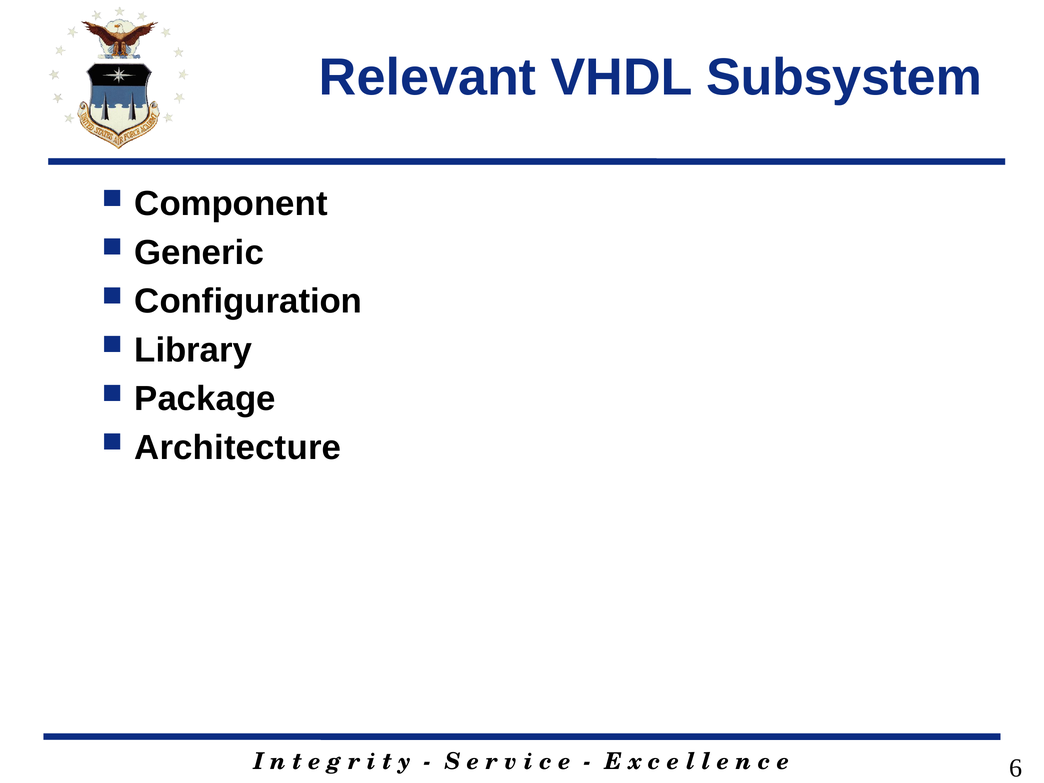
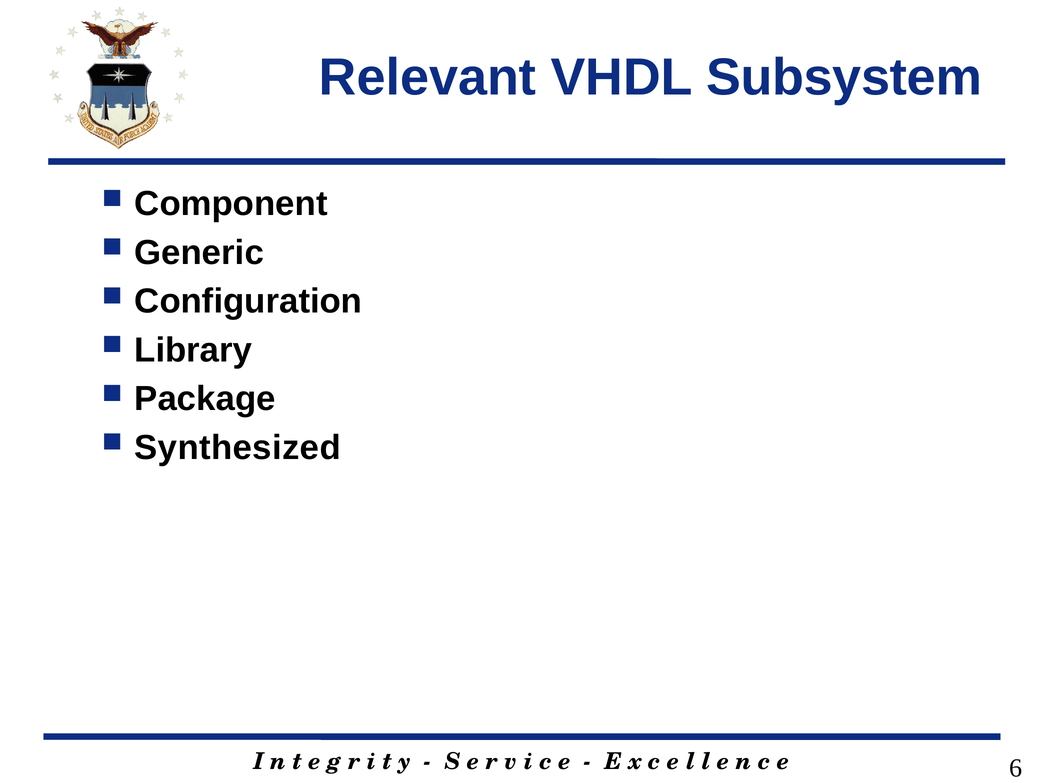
Architecture: Architecture -> Synthesized
